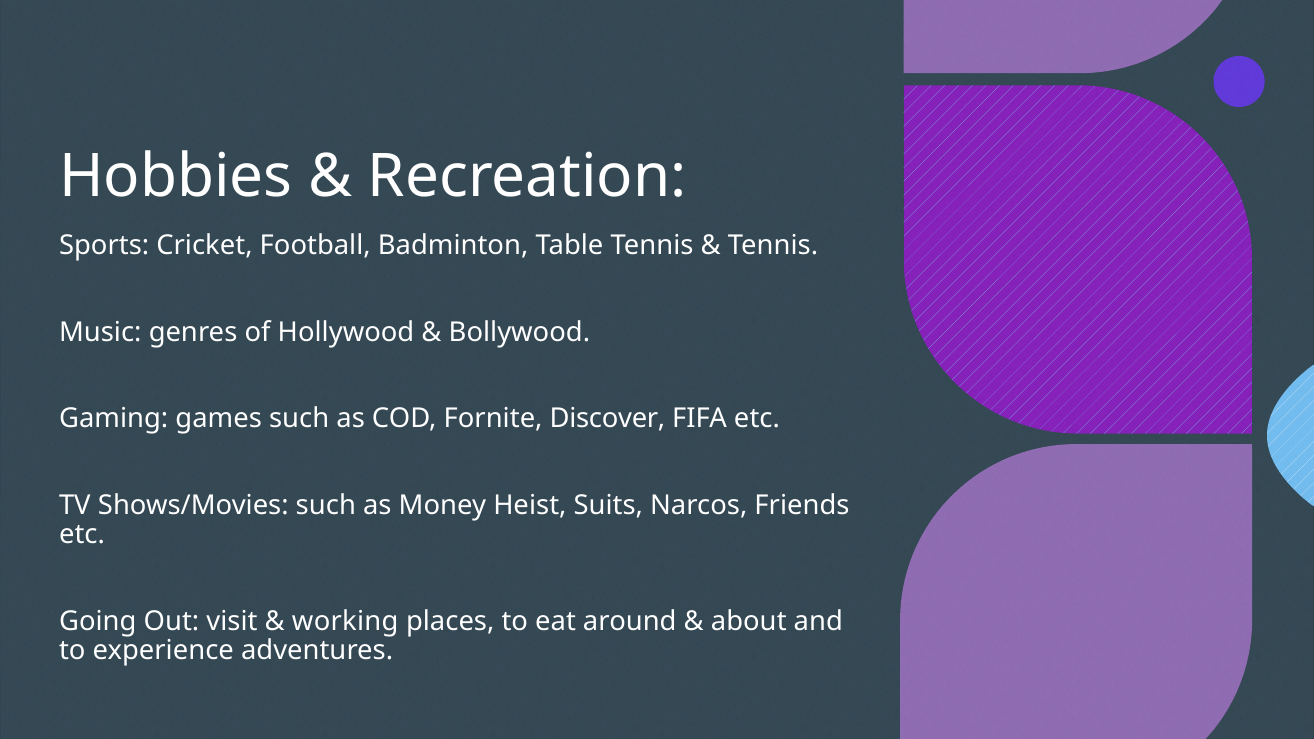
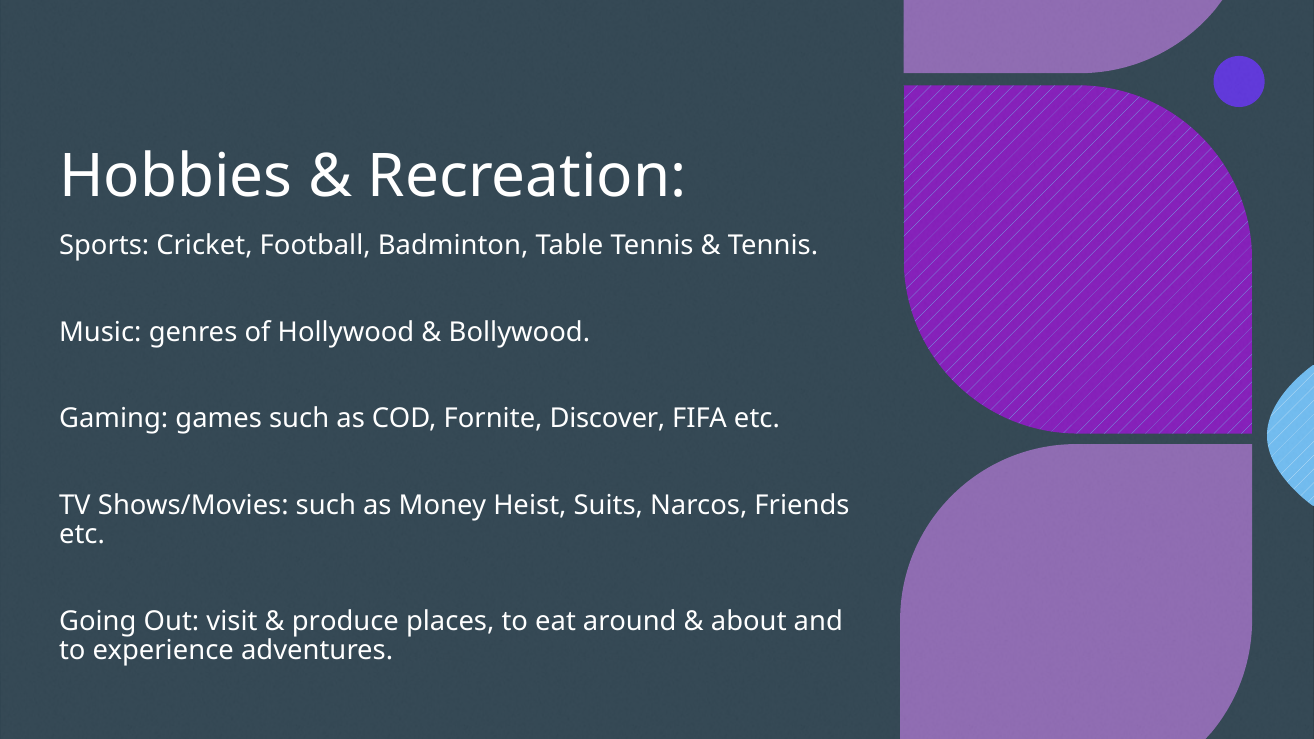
working: working -> produce
